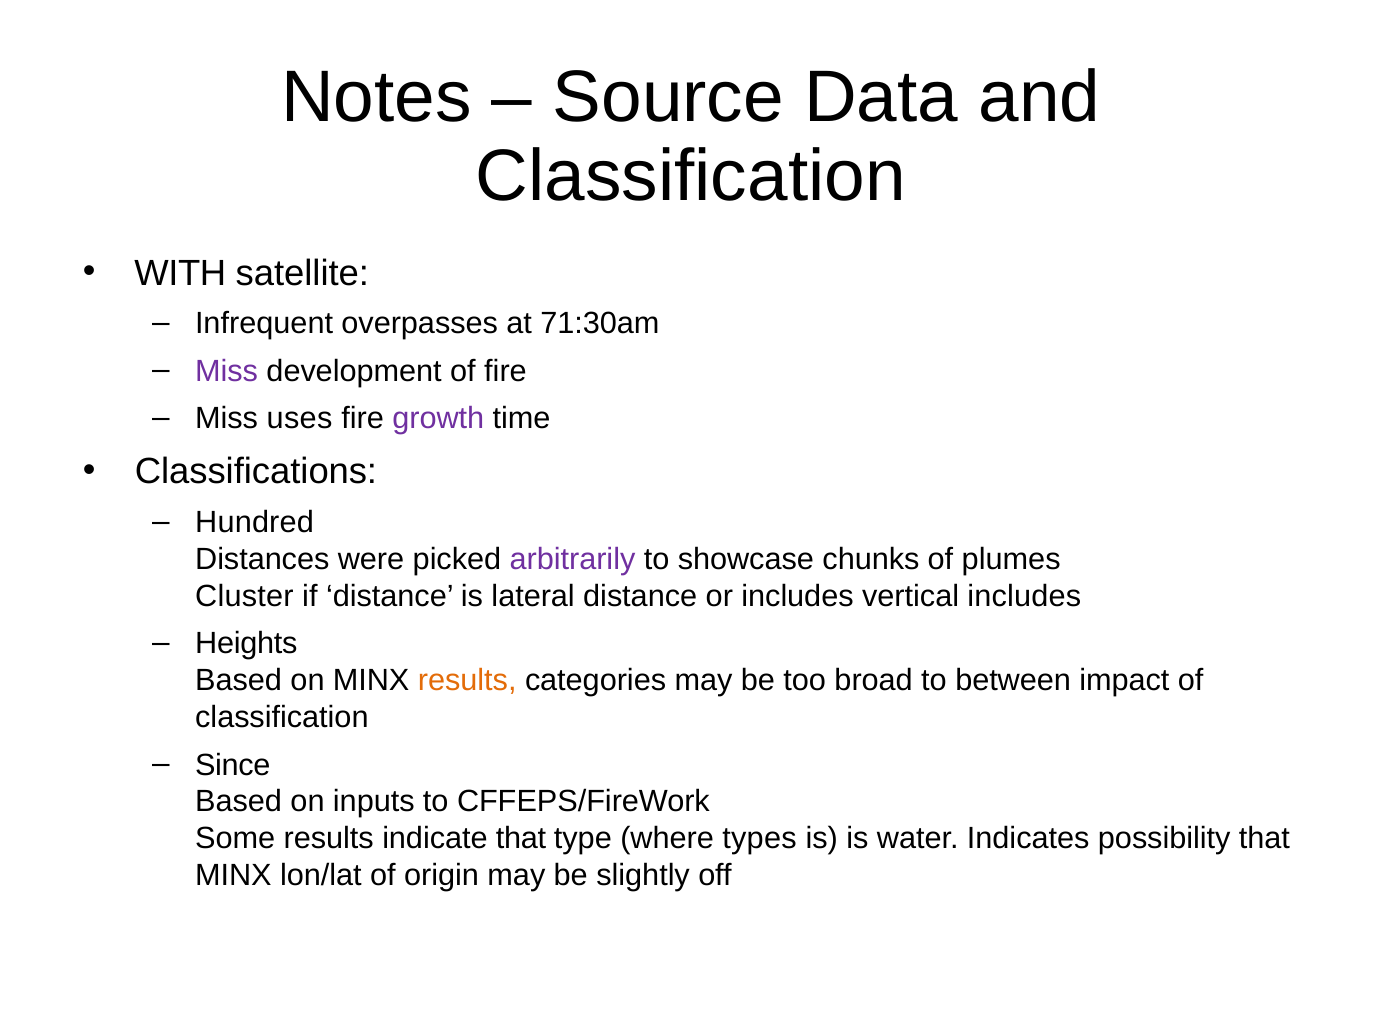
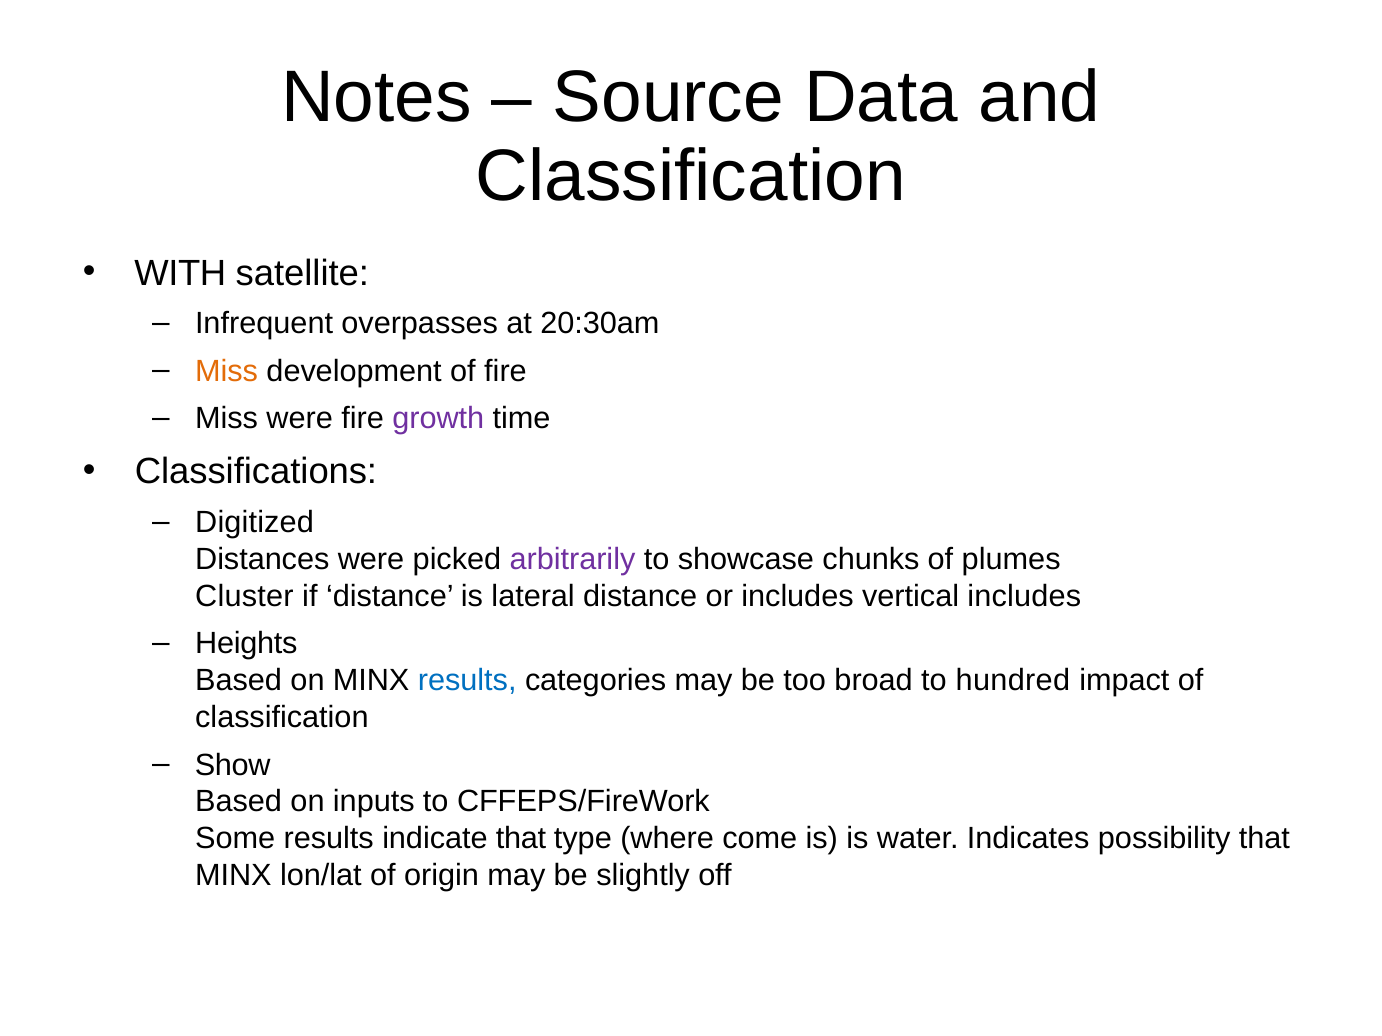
71:30am: 71:30am -> 20:30am
Miss at (227, 371) colour: purple -> orange
Miss uses: uses -> were
Hundred: Hundred -> Digitized
results at (467, 681) colour: orange -> blue
between: between -> hundred
Since: Since -> Show
types: types -> come
